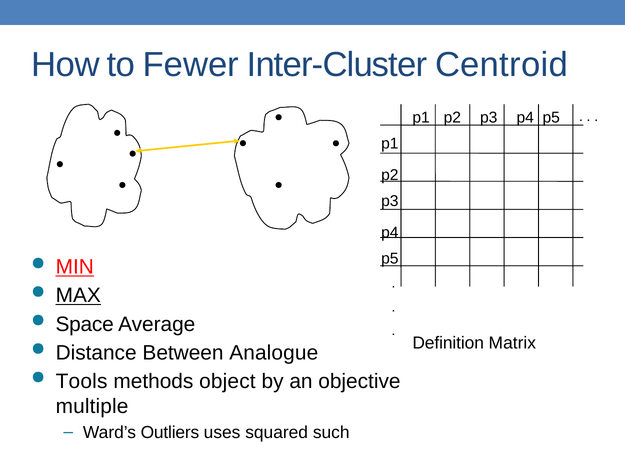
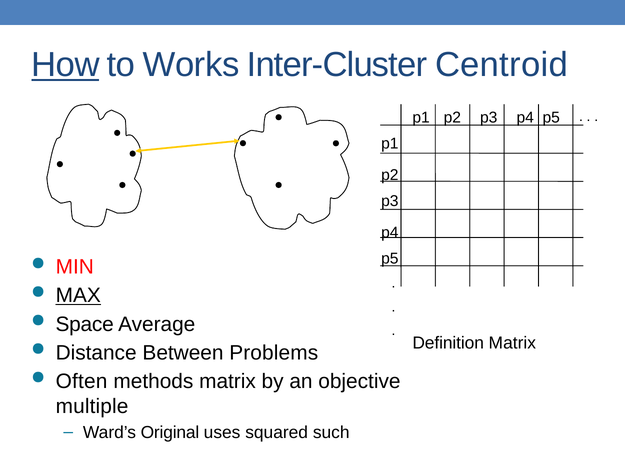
How underline: none -> present
Fewer: Fewer -> Works
MIN underline: present -> none
Analogue: Analogue -> Problems
Tools: Tools -> Often
methods object: object -> matrix
Outliers: Outliers -> Original
